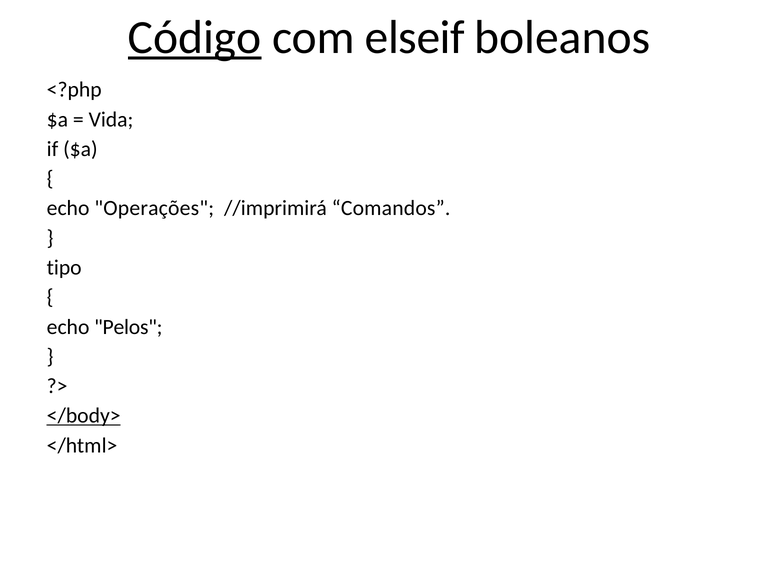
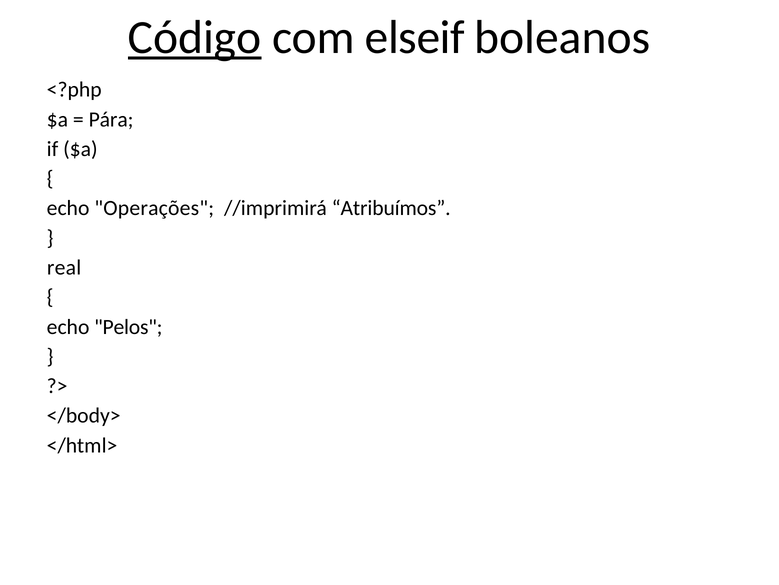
Vida: Vida -> Pára
Comandos: Comandos -> Atribuímos
tipo: tipo -> real
</body> underline: present -> none
